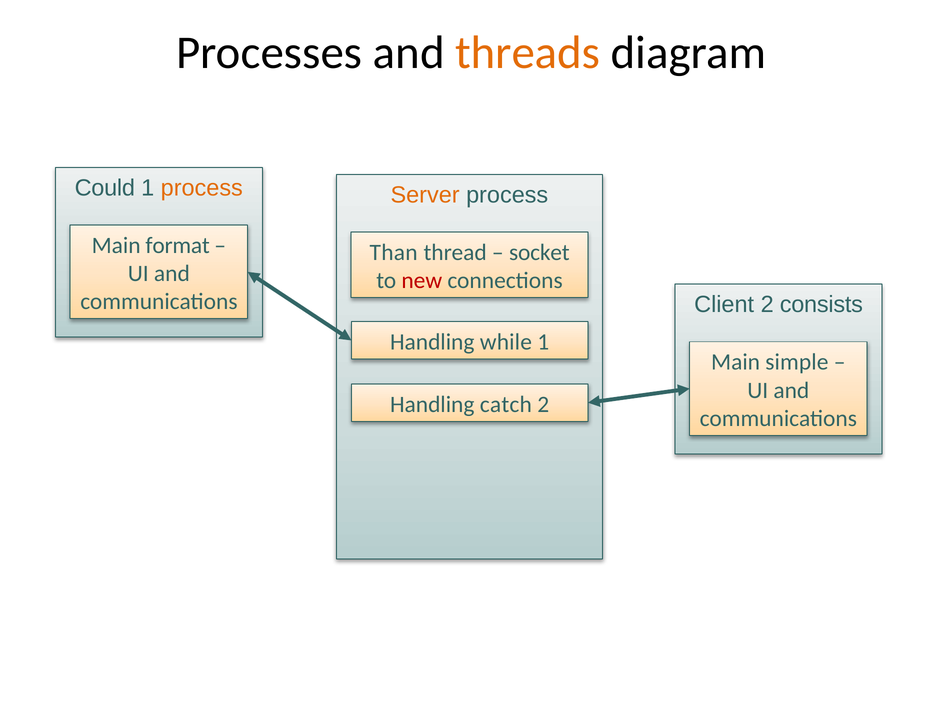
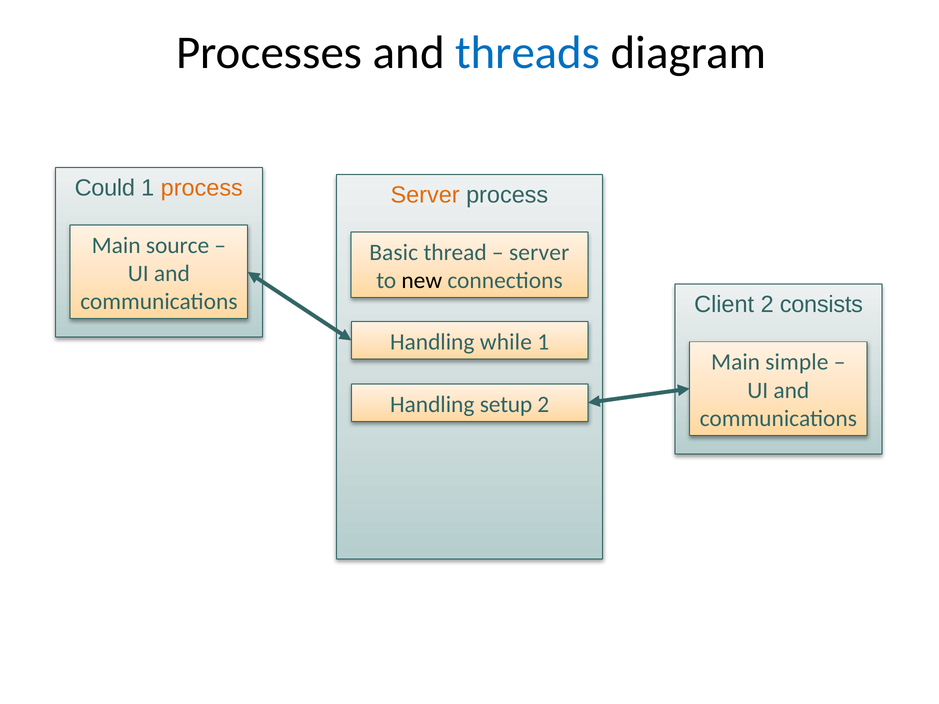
threads colour: orange -> blue
format: format -> source
Than: Than -> Basic
socket at (539, 253): socket -> server
new colour: red -> black
catch: catch -> setup
